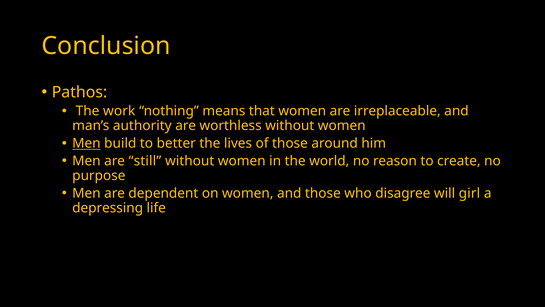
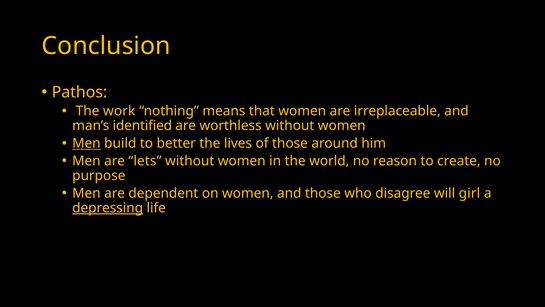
authority: authority -> identified
still: still -> lets
depressing underline: none -> present
